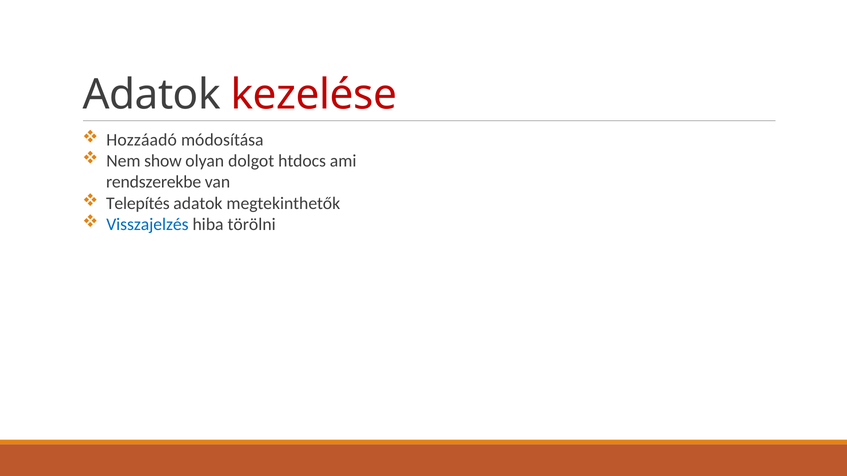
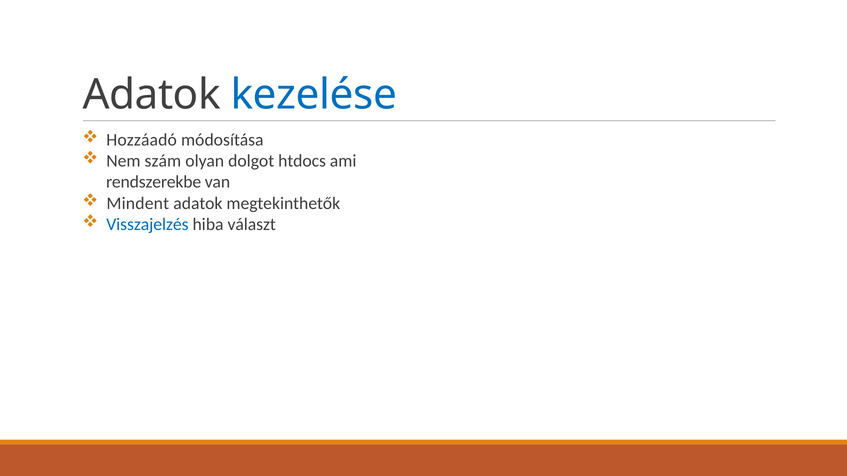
kezelése colour: red -> blue
show: show -> szám
Telepítés: Telepítés -> Mindent
törölni: törölni -> választ
